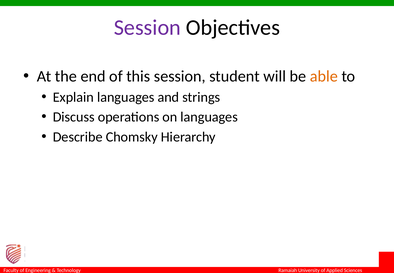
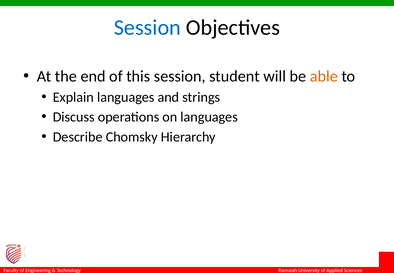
Session at (147, 28) colour: purple -> blue
